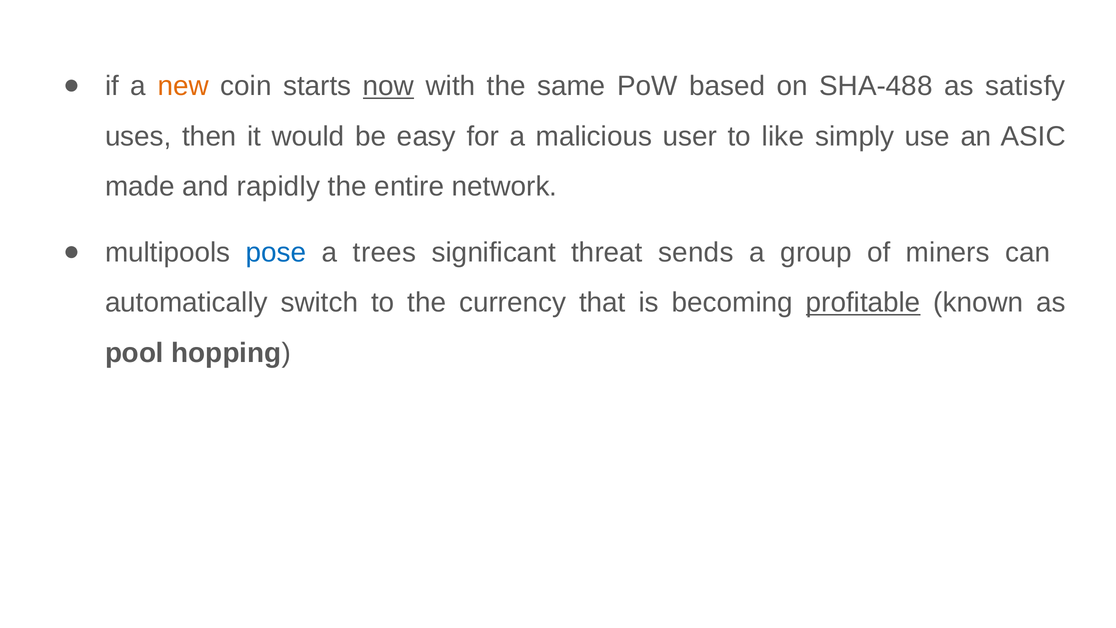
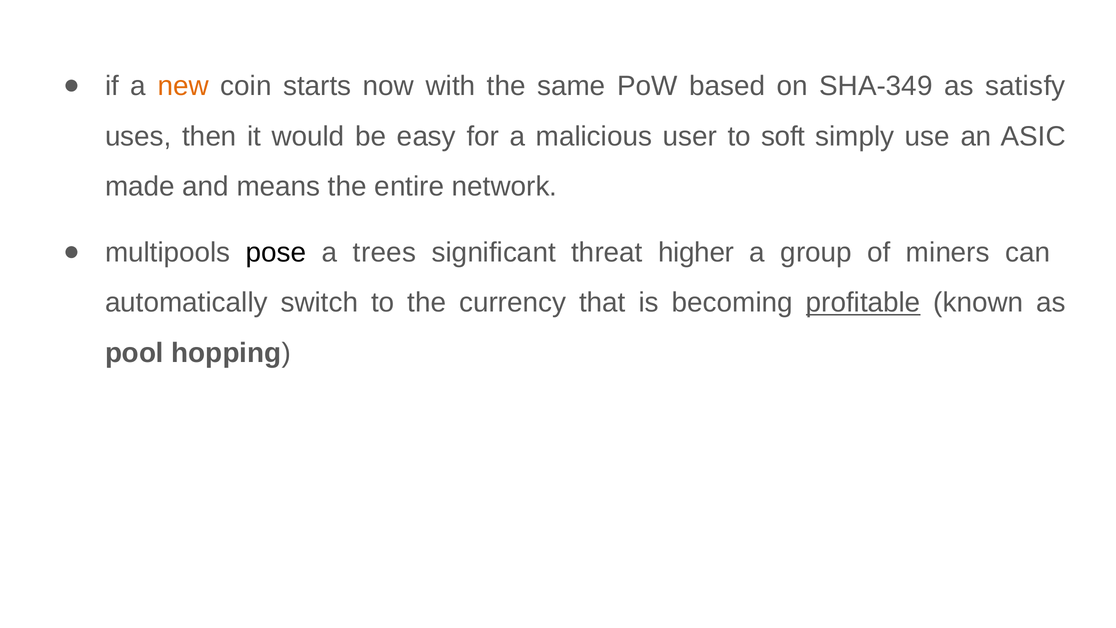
now underline: present -> none
SHA-488: SHA-488 -> SHA-349
like: like -> soft
rapidly: rapidly -> means
pose colour: blue -> black
sends: sends -> higher
